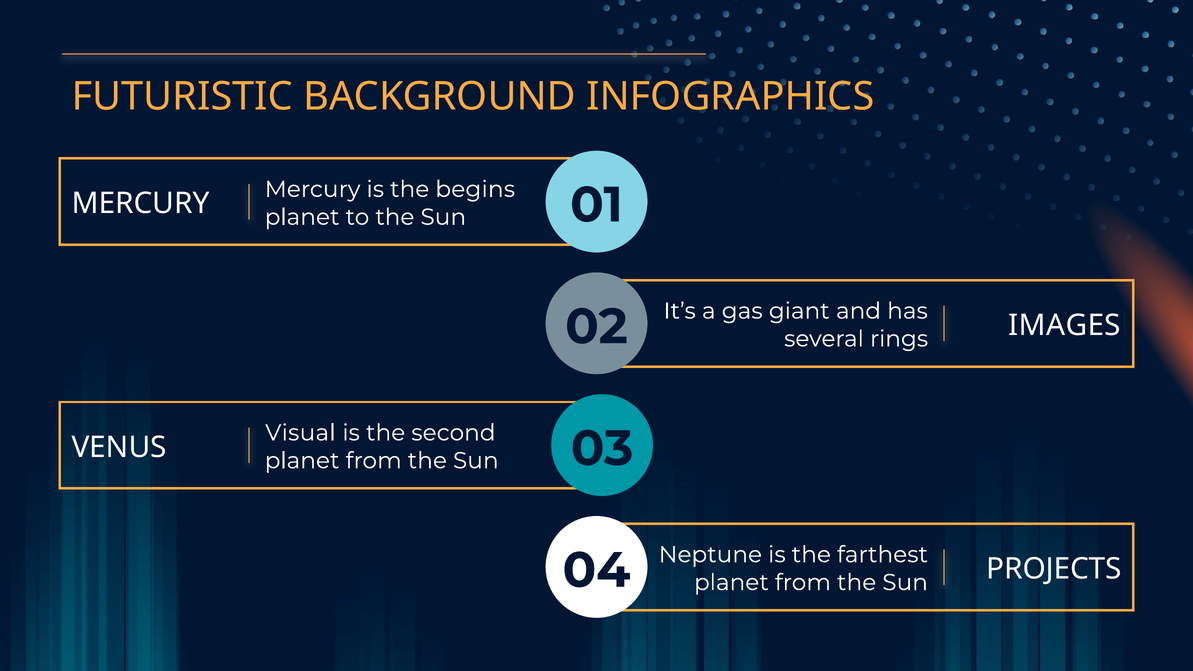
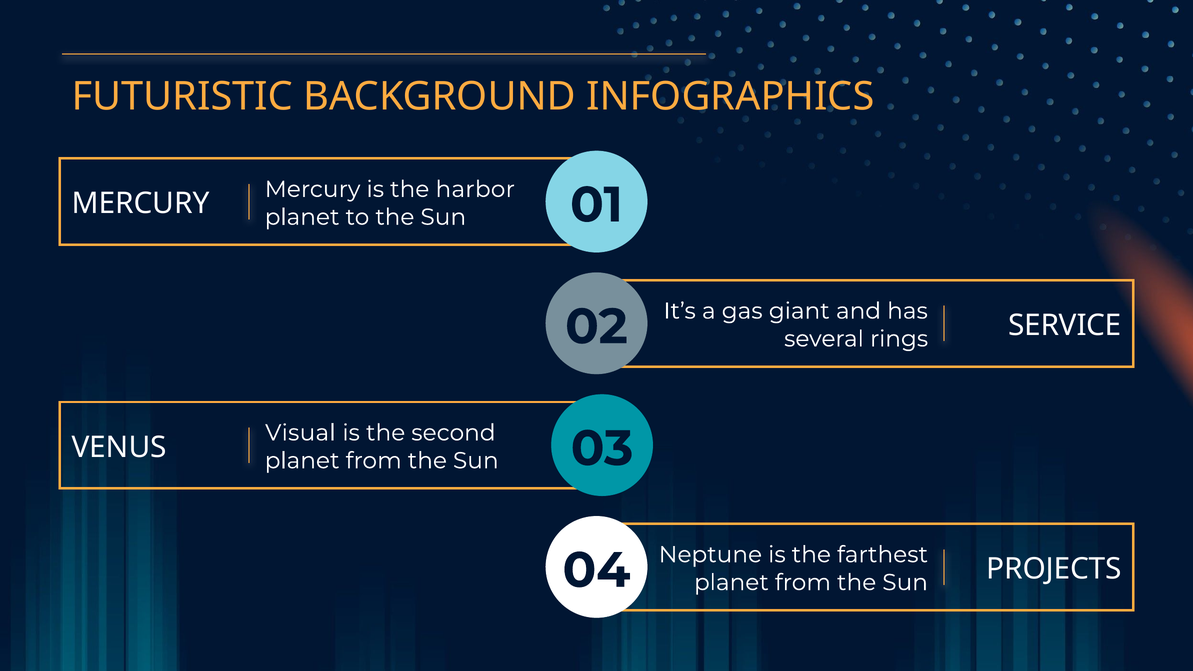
begins: begins -> harbor
IMAGES: IMAGES -> SERVICE
